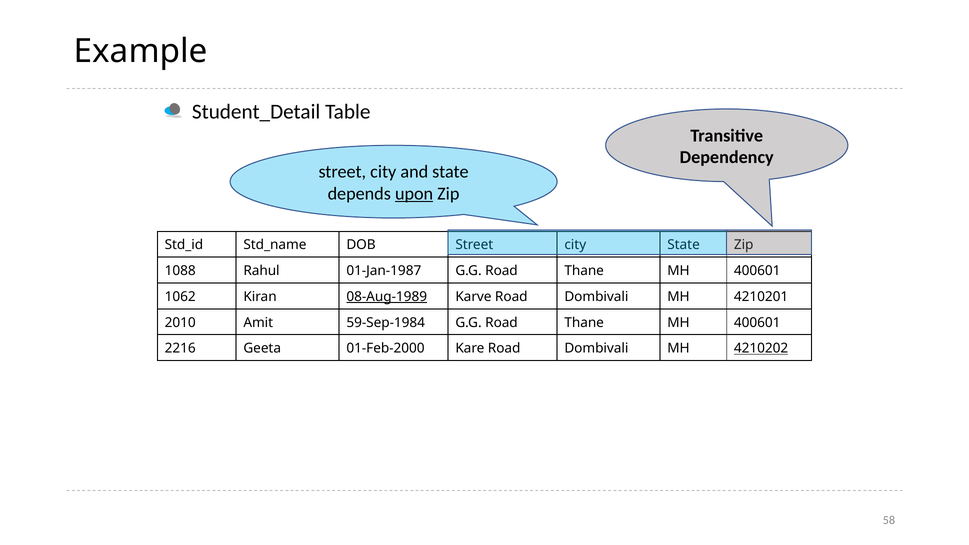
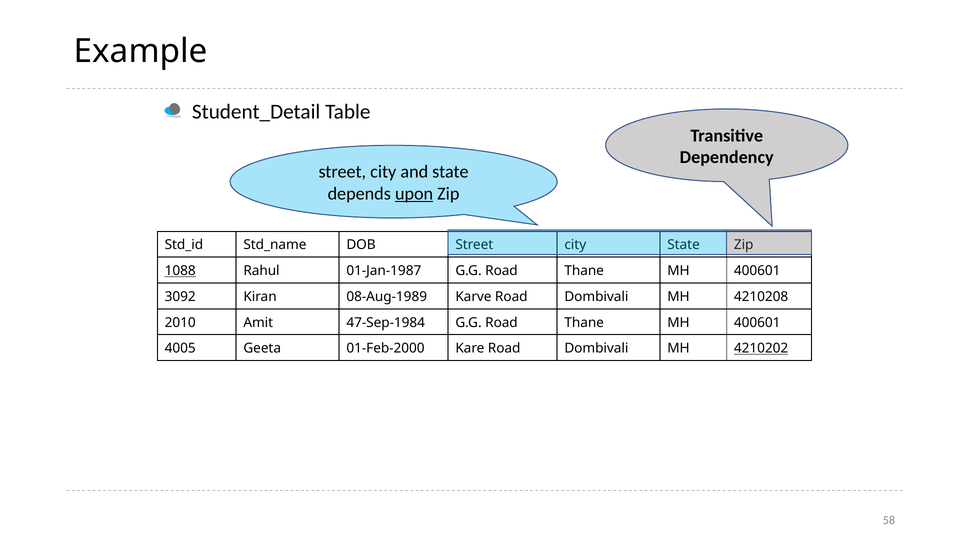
1088 underline: none -> present
1062: 1062 -> 3092
08-Aug-1989 underline: present -> none
4210201: 4210201 -> 4210208
59-Sep-1984: 59-Sep-1984 -> 47-Sep-1984
2216: 2216 -> 4005
